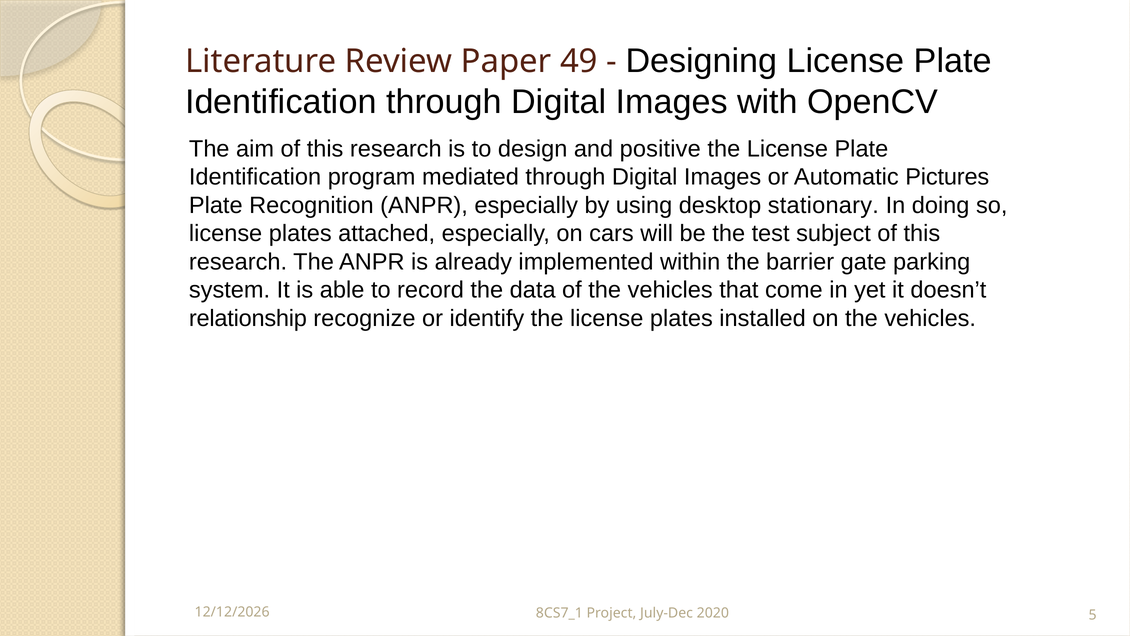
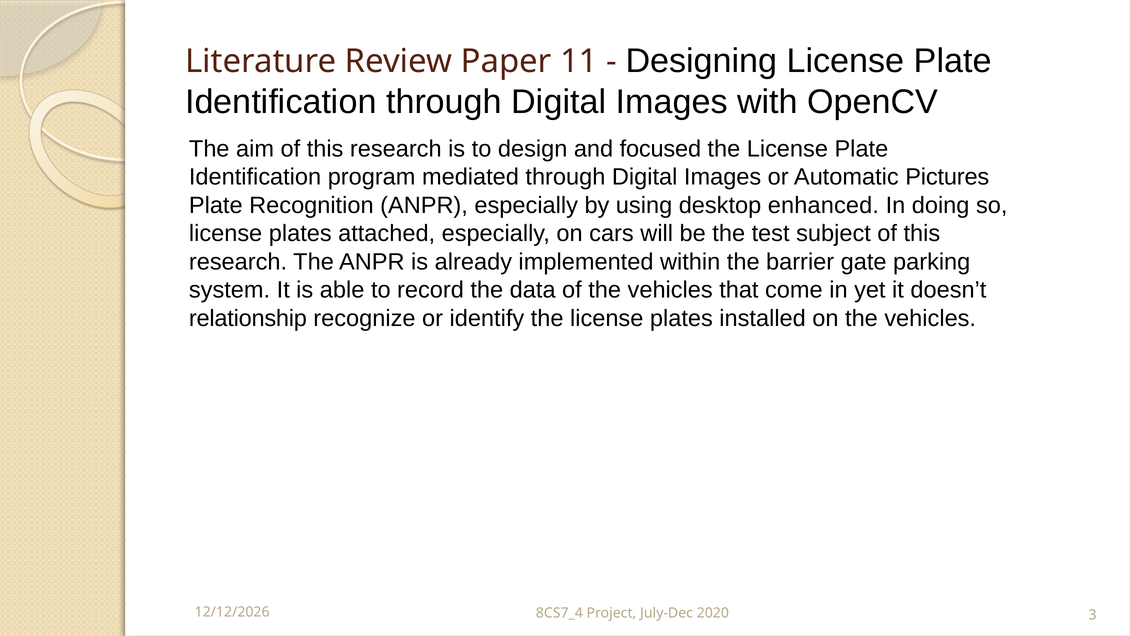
49: 49 -> 11
positive: positive -> focused
stationary: stationary -> enhanced
8CS7_1: 8CS7_1 -> 8CS7_4
5: 5 -> 3
